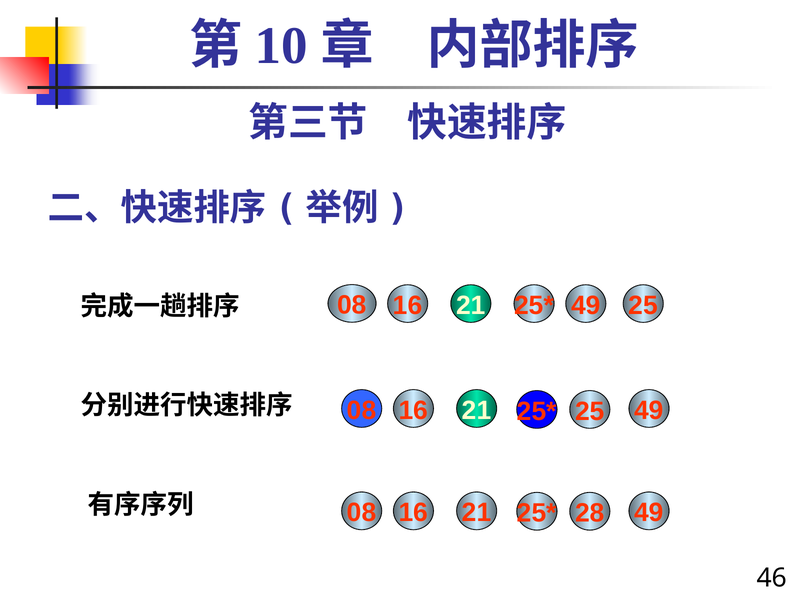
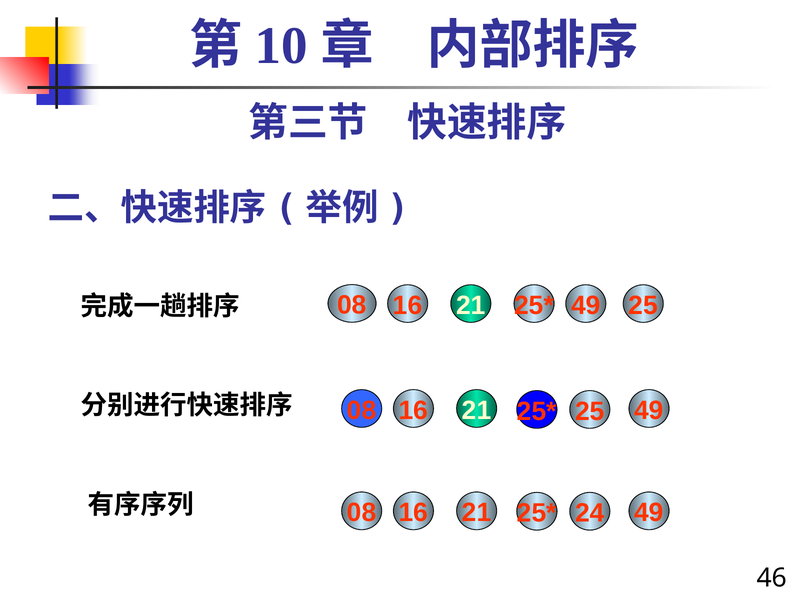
28: 28 -> 24
